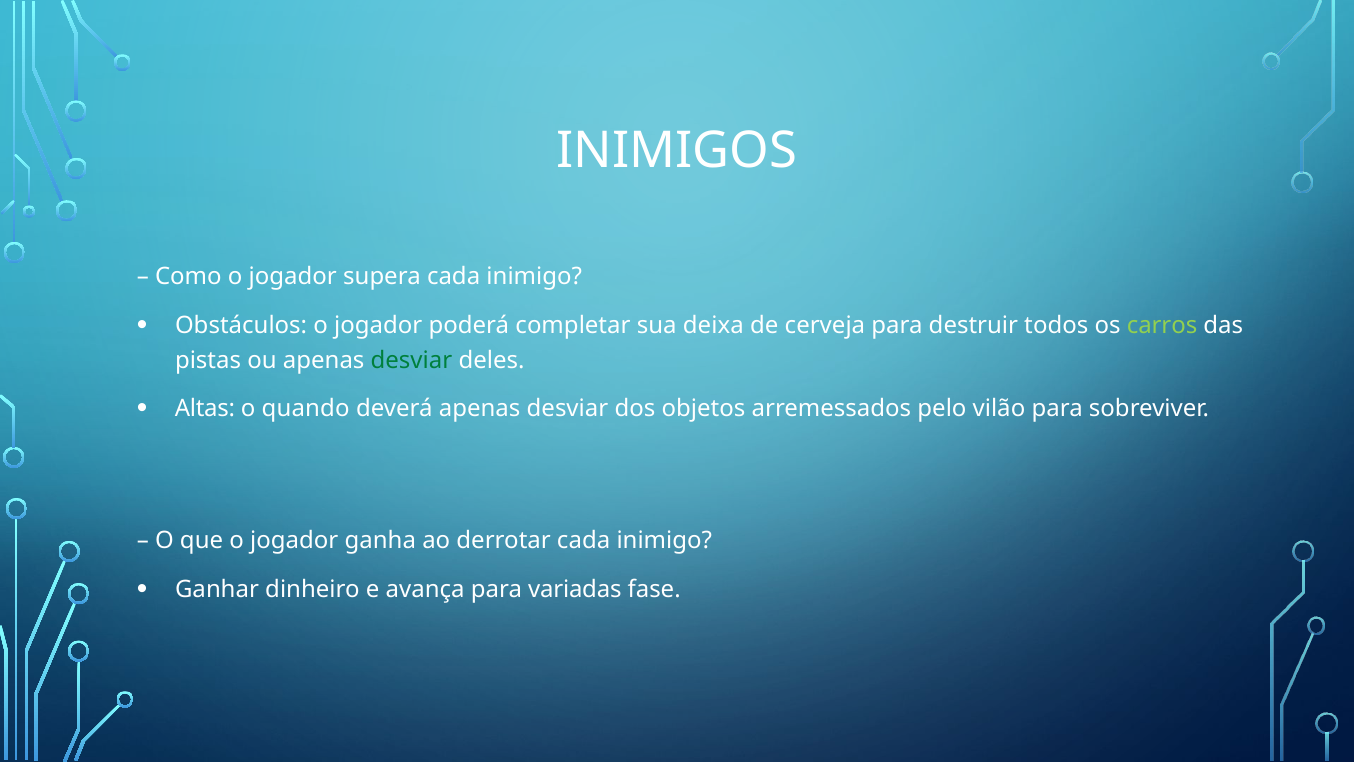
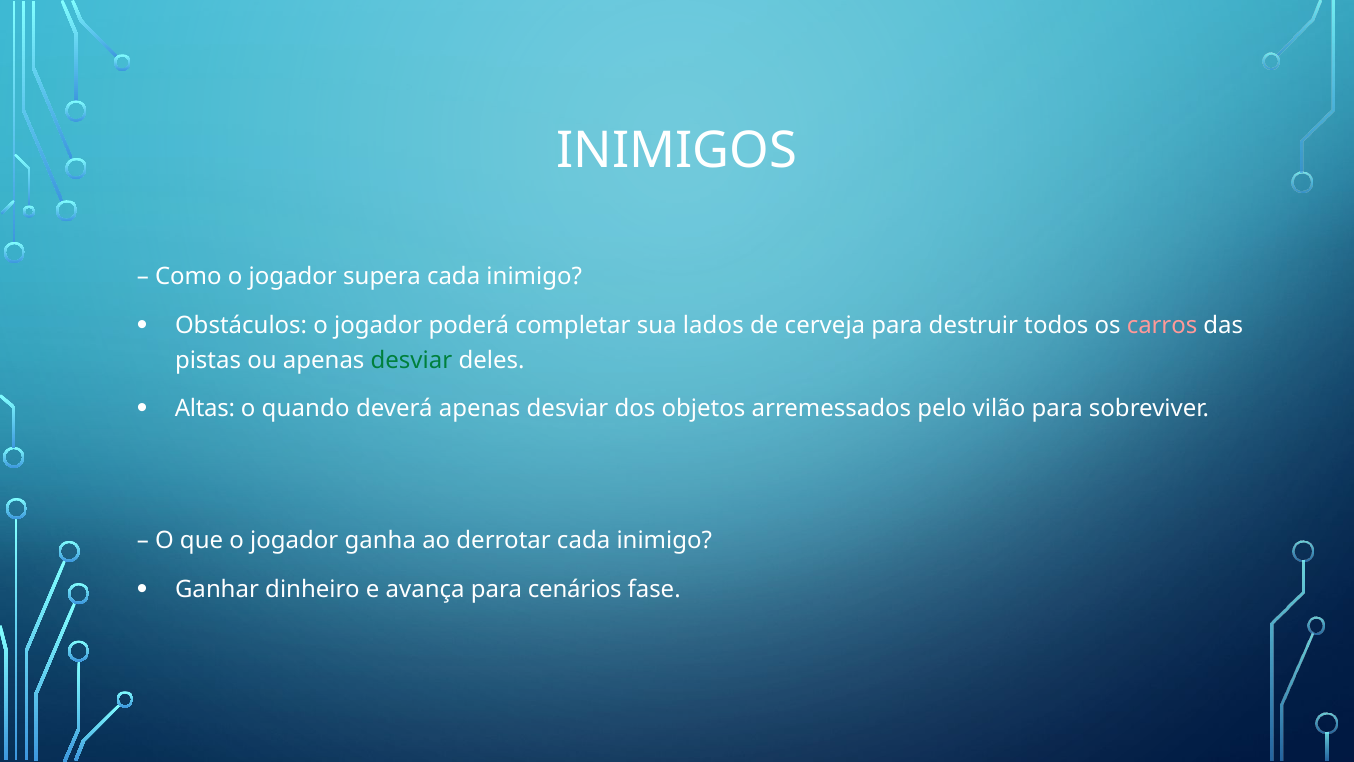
deixa: deixa -> lados
carros colour: light green -> pink
variadas: variadas -> cenários
